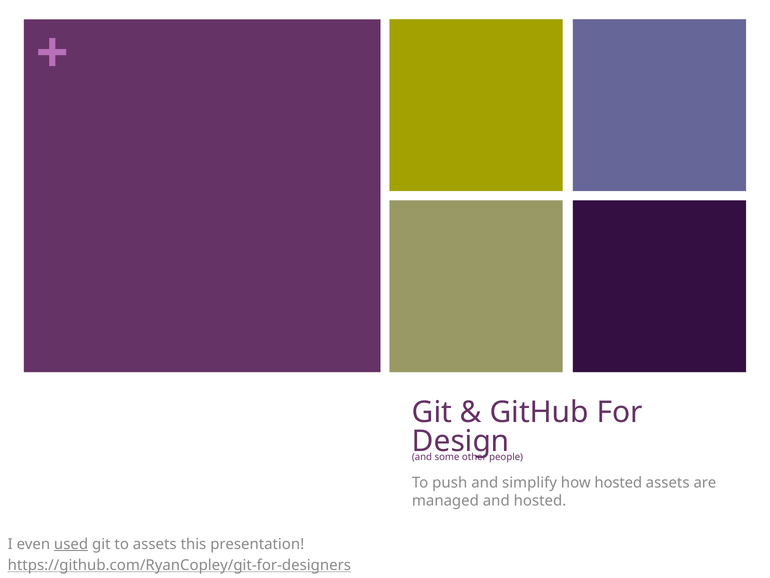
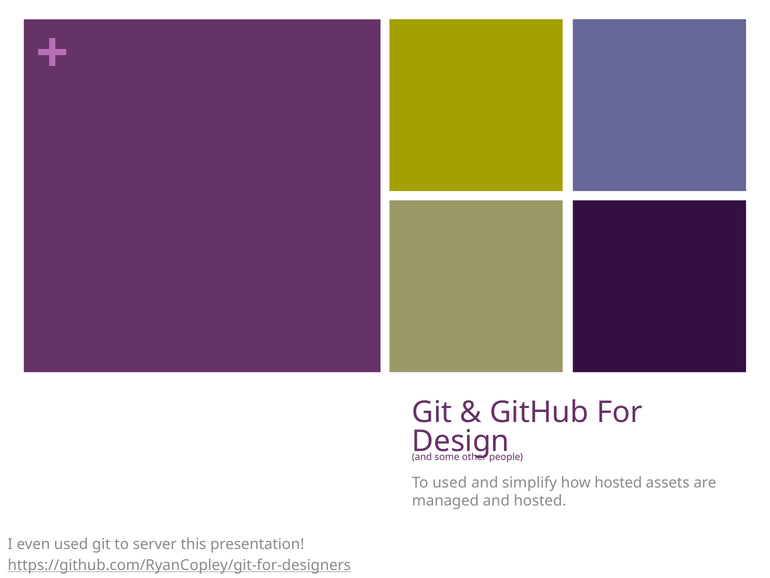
To push: push -> used
used at (71, 544) underline: present -> none
to assets: assets -> server
